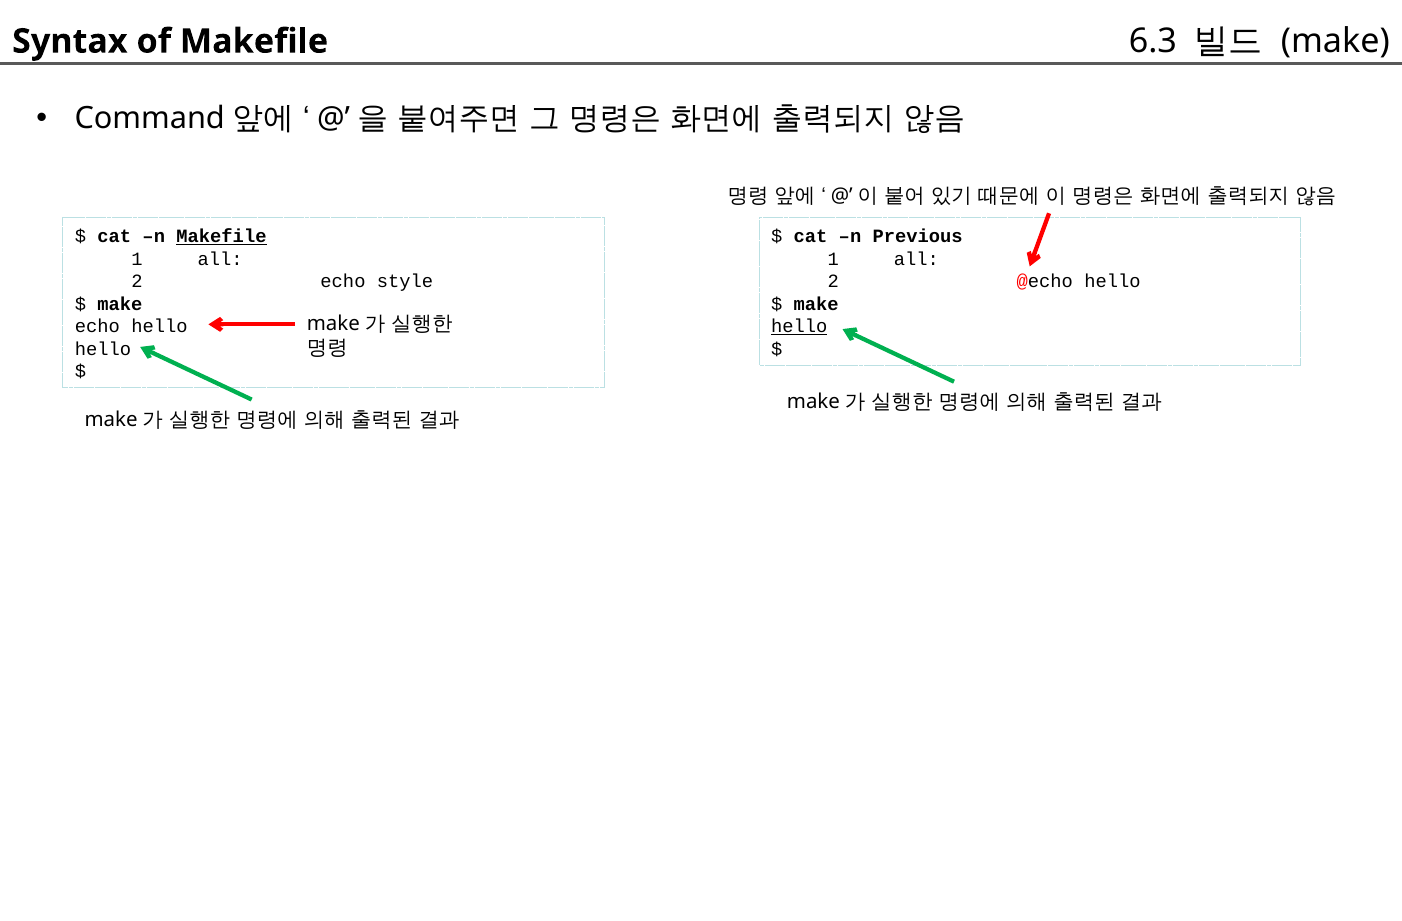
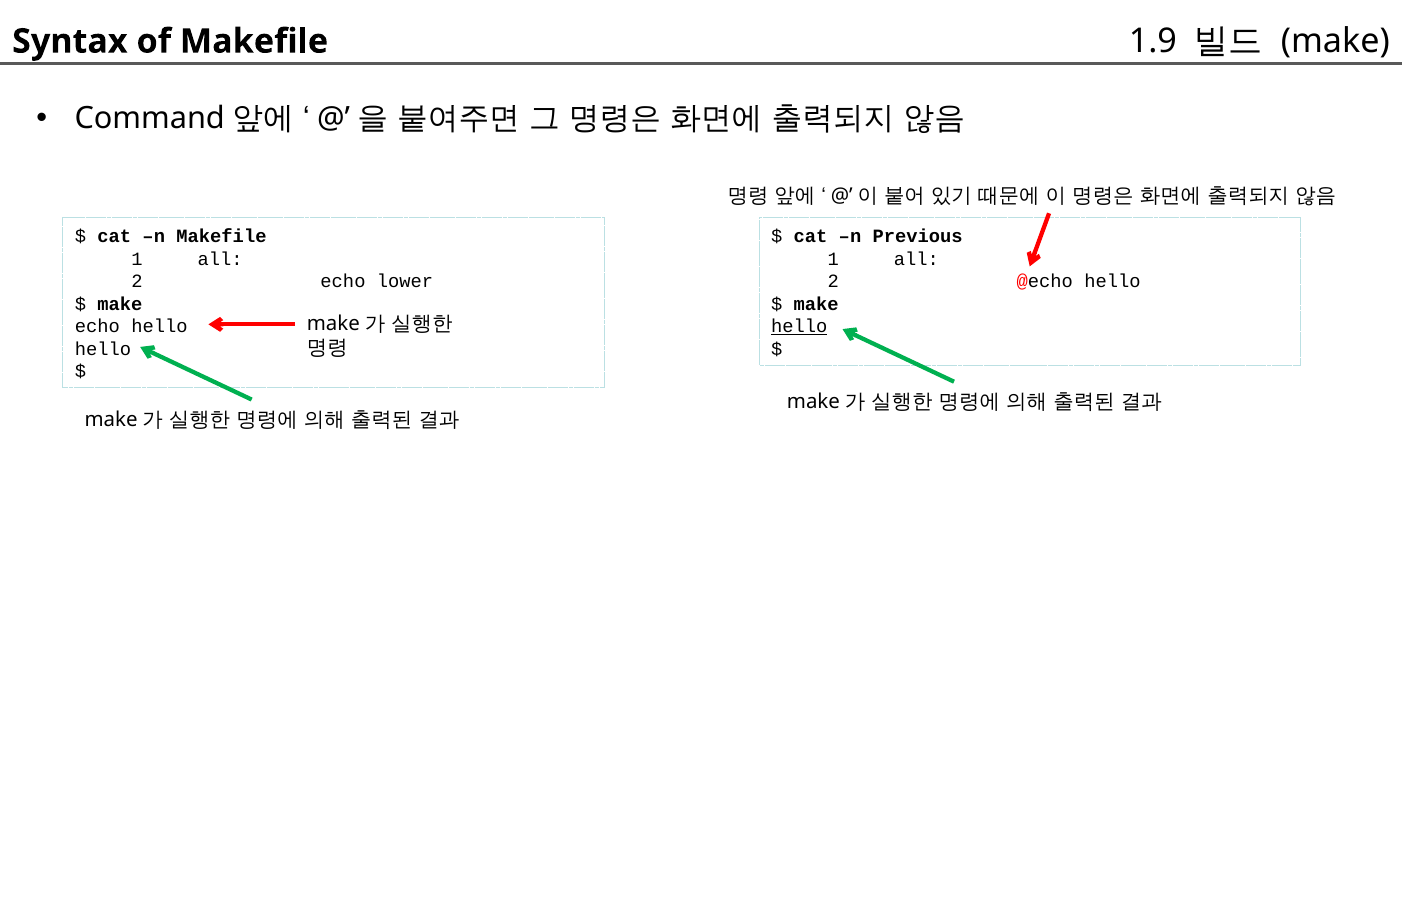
6.3: 6.3 -> 1.9
Makefile at (221, 237) underline: present -> none
style: style -> lower
